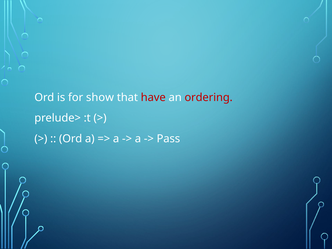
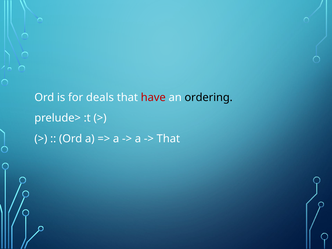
show: show -> deals
ordering colour: red -> black
Pass at (168, 139): Pass -> That
